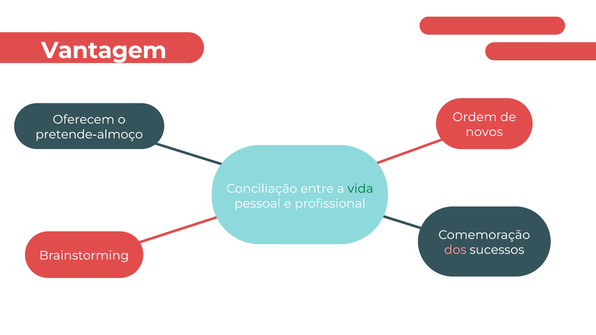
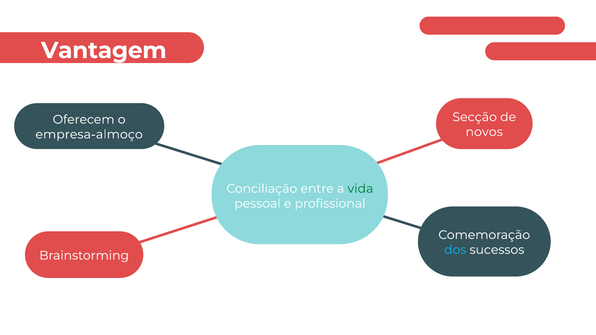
Ordem: Ordem -> Secção
pretende-almoço: pretende-almoço -> empresa-almoço
dos colour: pink -> light blue
